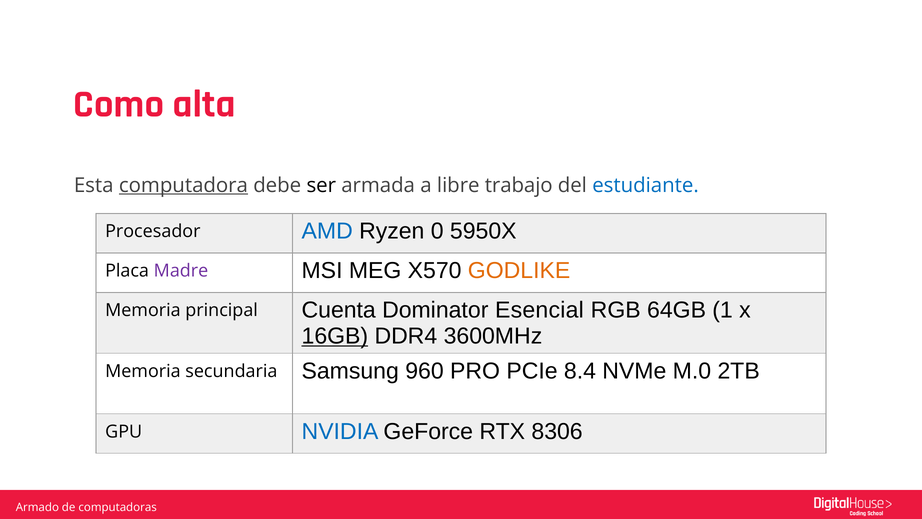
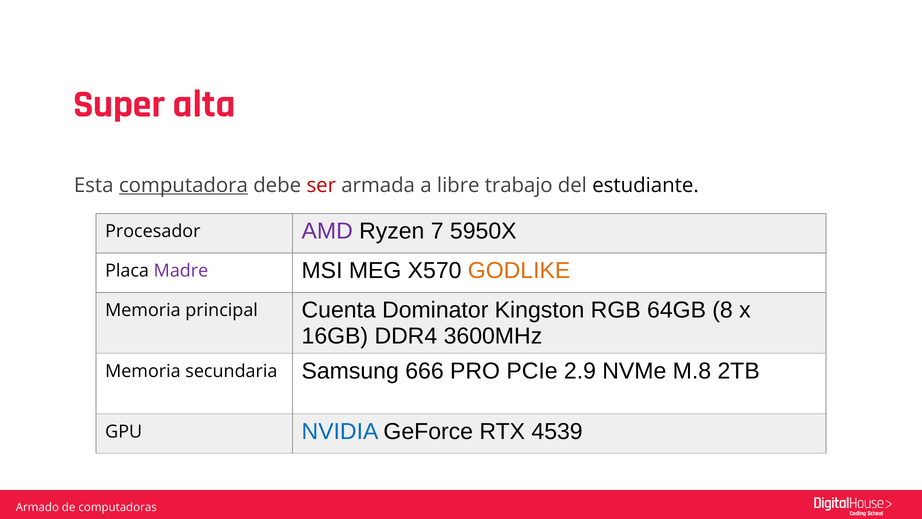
Como: Como -> Super
ser colour: black -> red
estudiante colour: blue -> black
AMD colour: blue -> purple
0: 0 -> 7
Esencial: Esencial -> Kingston
1: 1 -> 8
16GB underline: present -> none
960: 960 -> 666
8.4: 8.4 -> 2.9
M.0: M.0 -> M.8
8306: 8306 -> 4539
